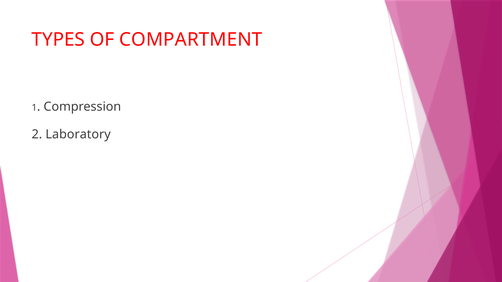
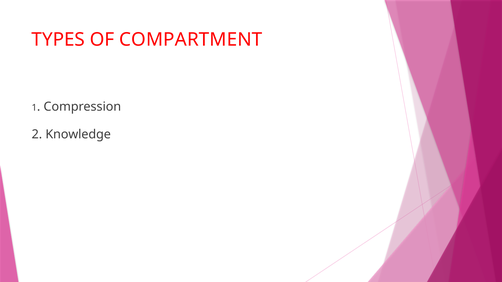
Laboratory: Laboratory -> Knowledge
